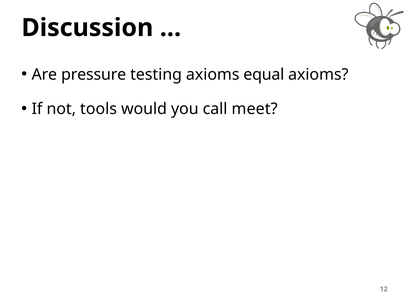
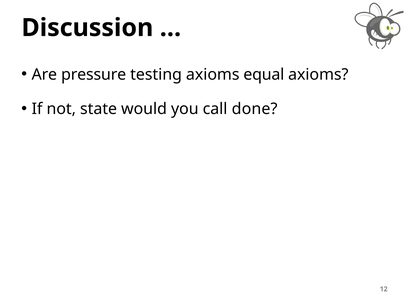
tools: tools -> state
meet: meet -> done
